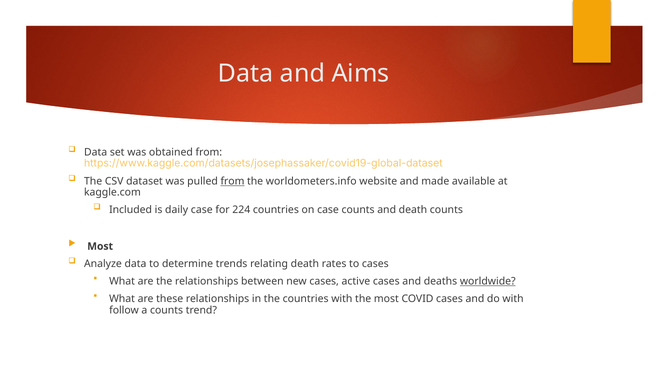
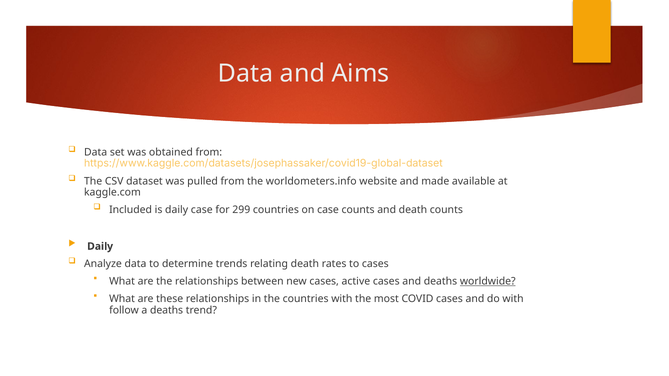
from at (232, 181) underline: present -> none
224: 224 -> 299
Most at (100, 247): Most -> Daily
a counts: counts -> deaths
